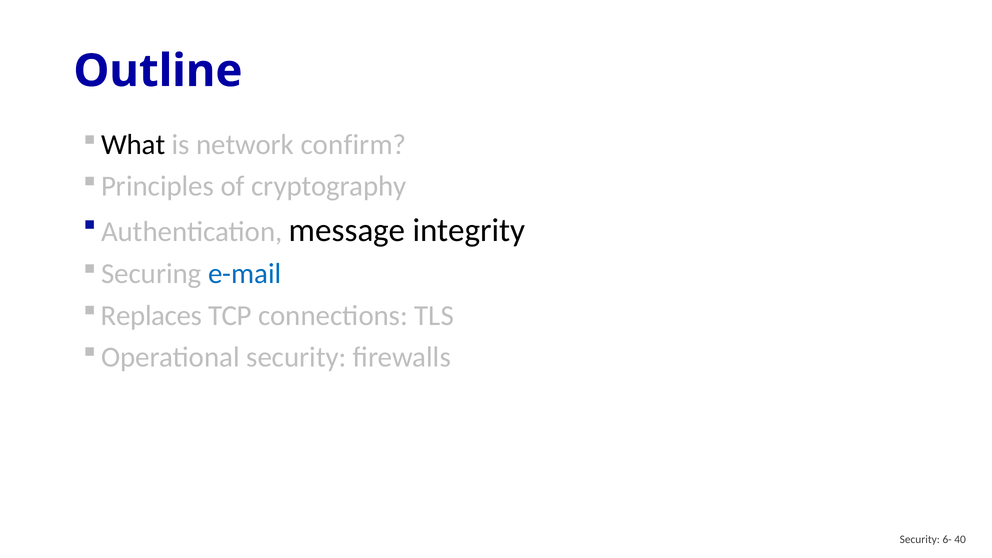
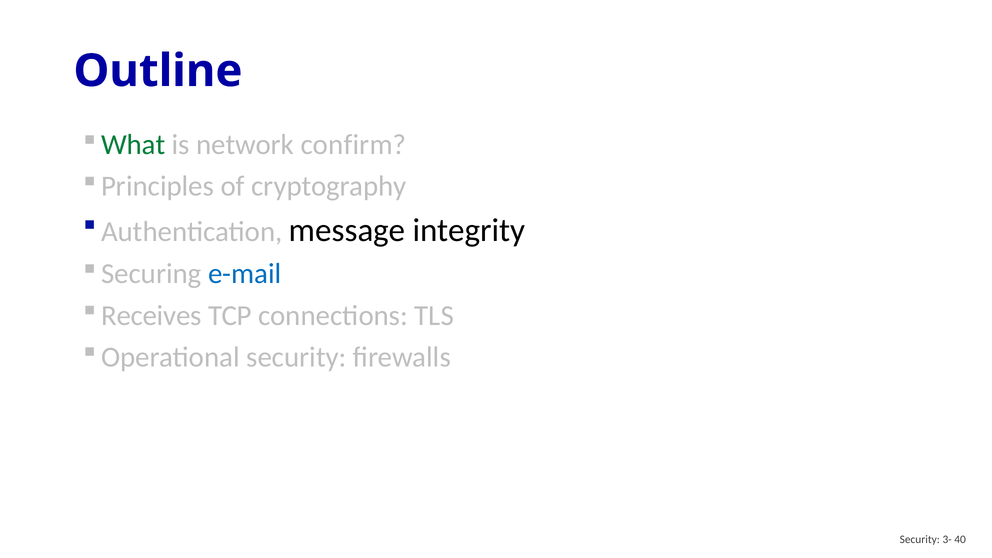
What colour: black -> green
Replaces: Replaces -> Receives
6-: 6- -> 3-
